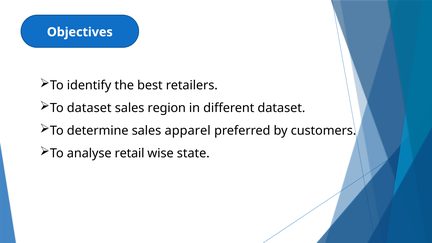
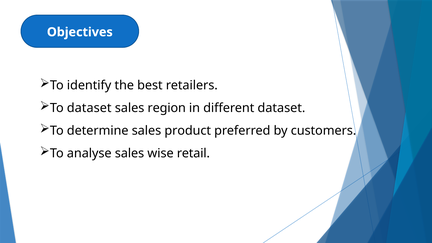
apparel: apparel -> product
analyse retail: retail -> sales
state: state -> retail
